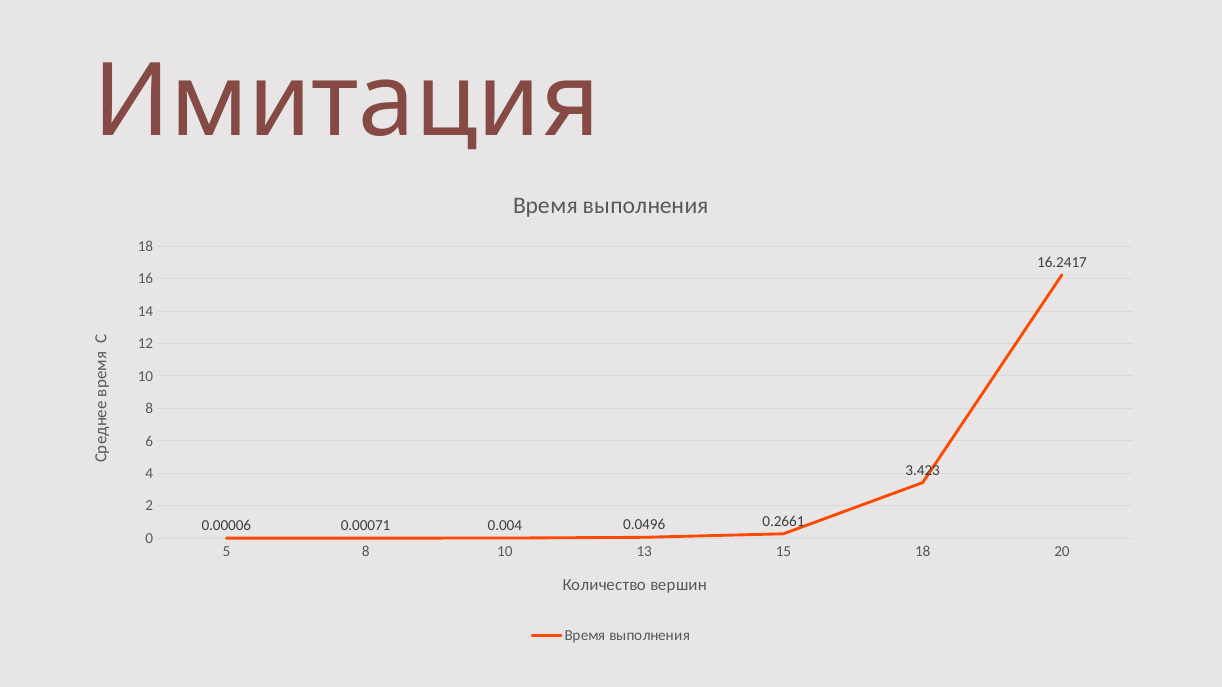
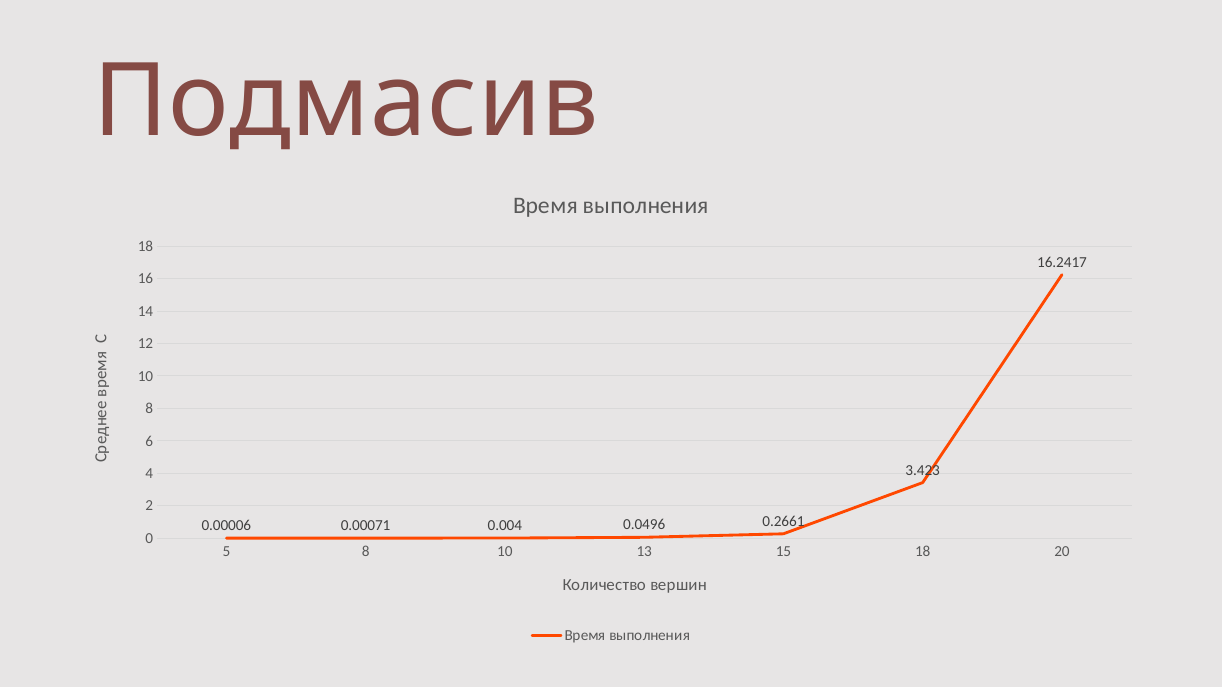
Имитация: Имитация -> Подмасив
